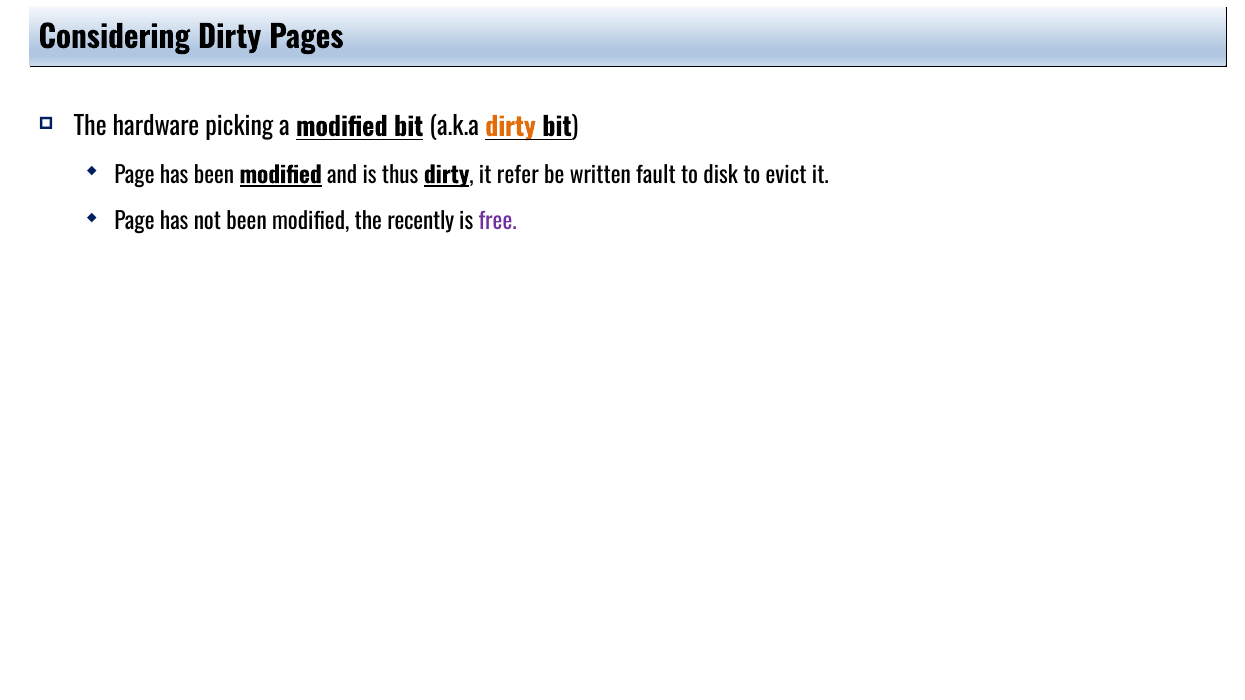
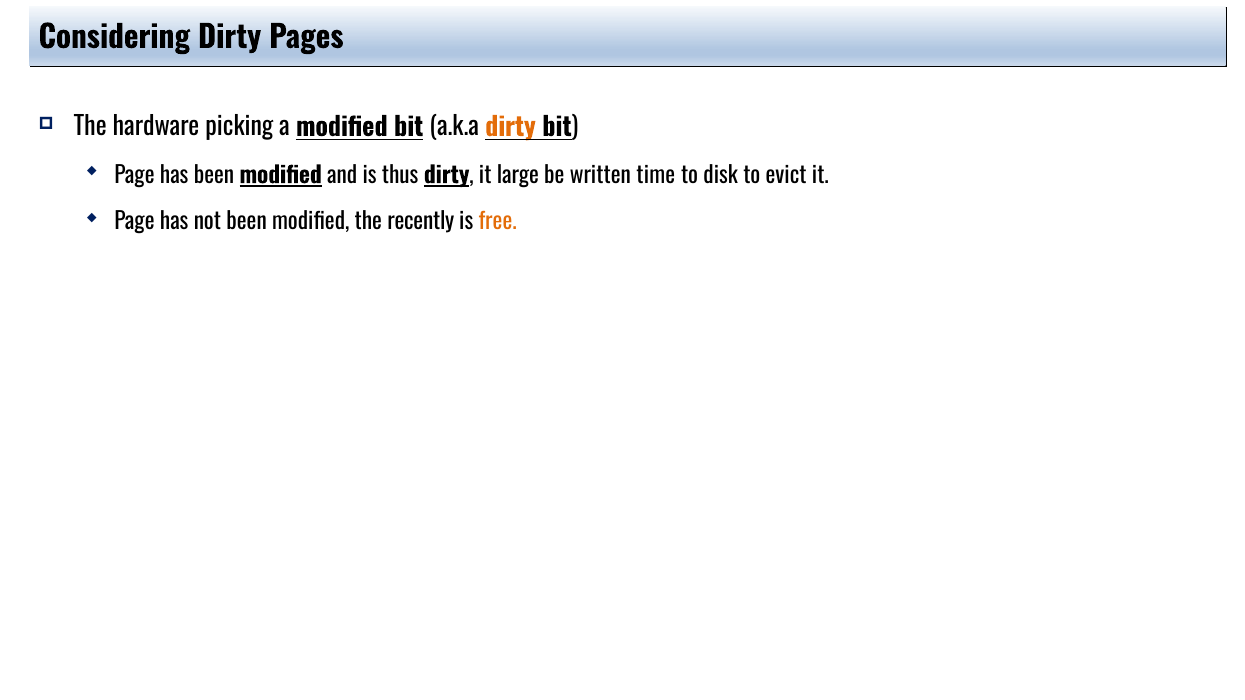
refer: refer -> large
fault: fault -> time
free colour: purple -> orange
